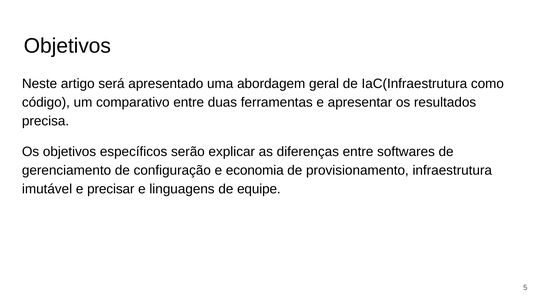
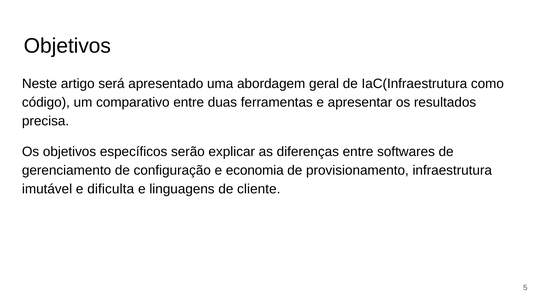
precisar: precisar -> dificulta
equipe: equipe -> cliente
